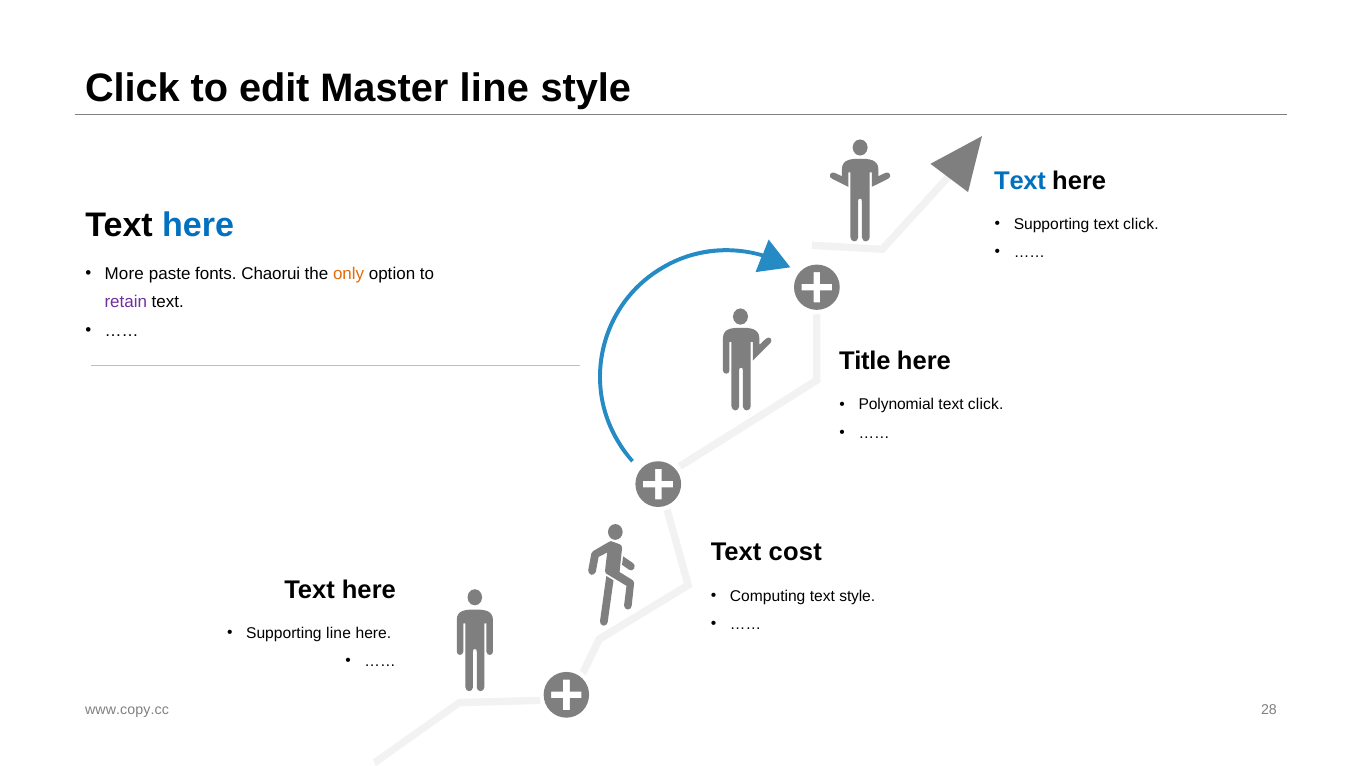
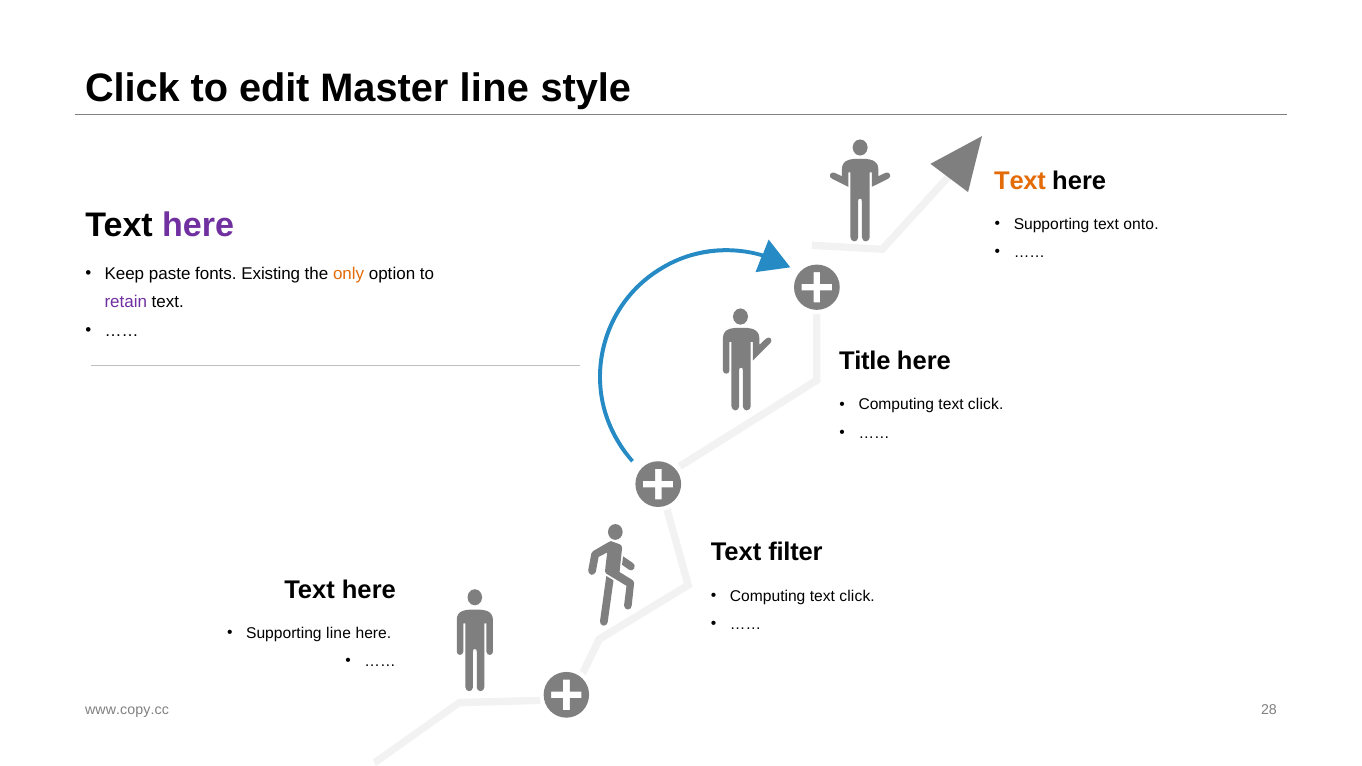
Text at (1020, 181) colour: blue -> orange
here at (198, 225) colour: blue -> purple
Supporting text click: click -> onto
More: More -> Keep
Chaorui: Chaorui -> Existing
Polynomial at (896, 405): Polynomial -> Computing
cost: cost -> filter
style at (857, 596): style -> click
